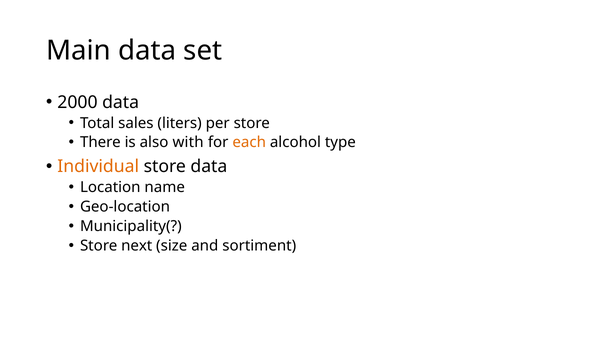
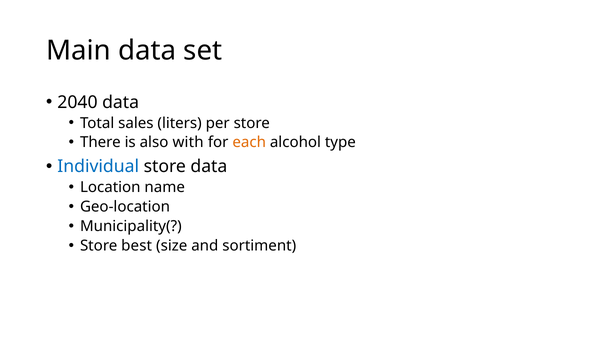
2000: 2000 -> 2040
Individual colour: orange -> blue
next: next -> best
